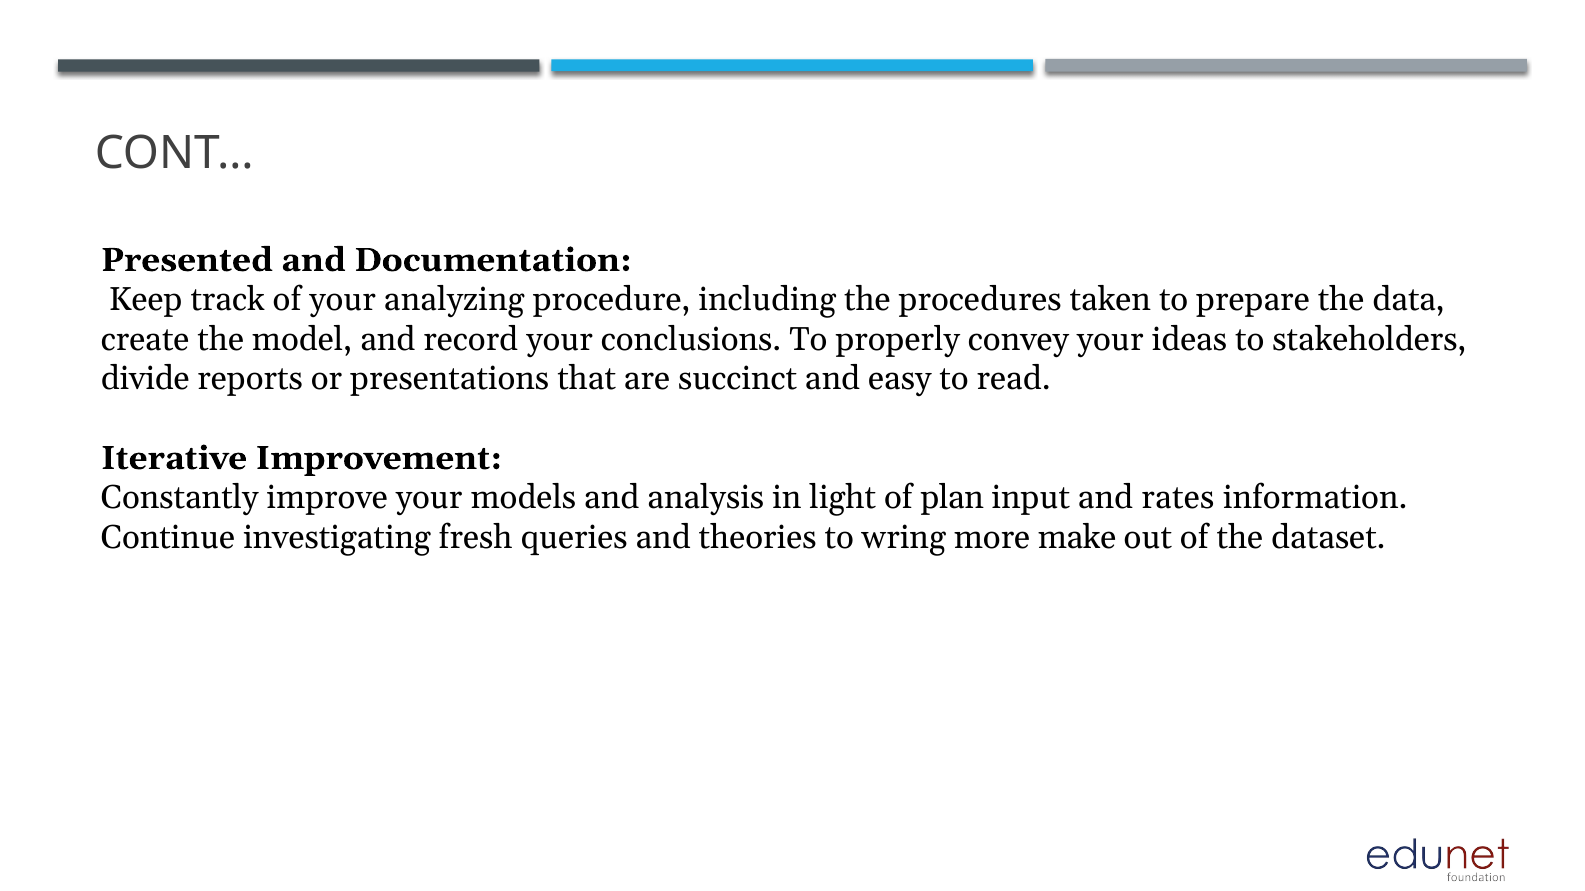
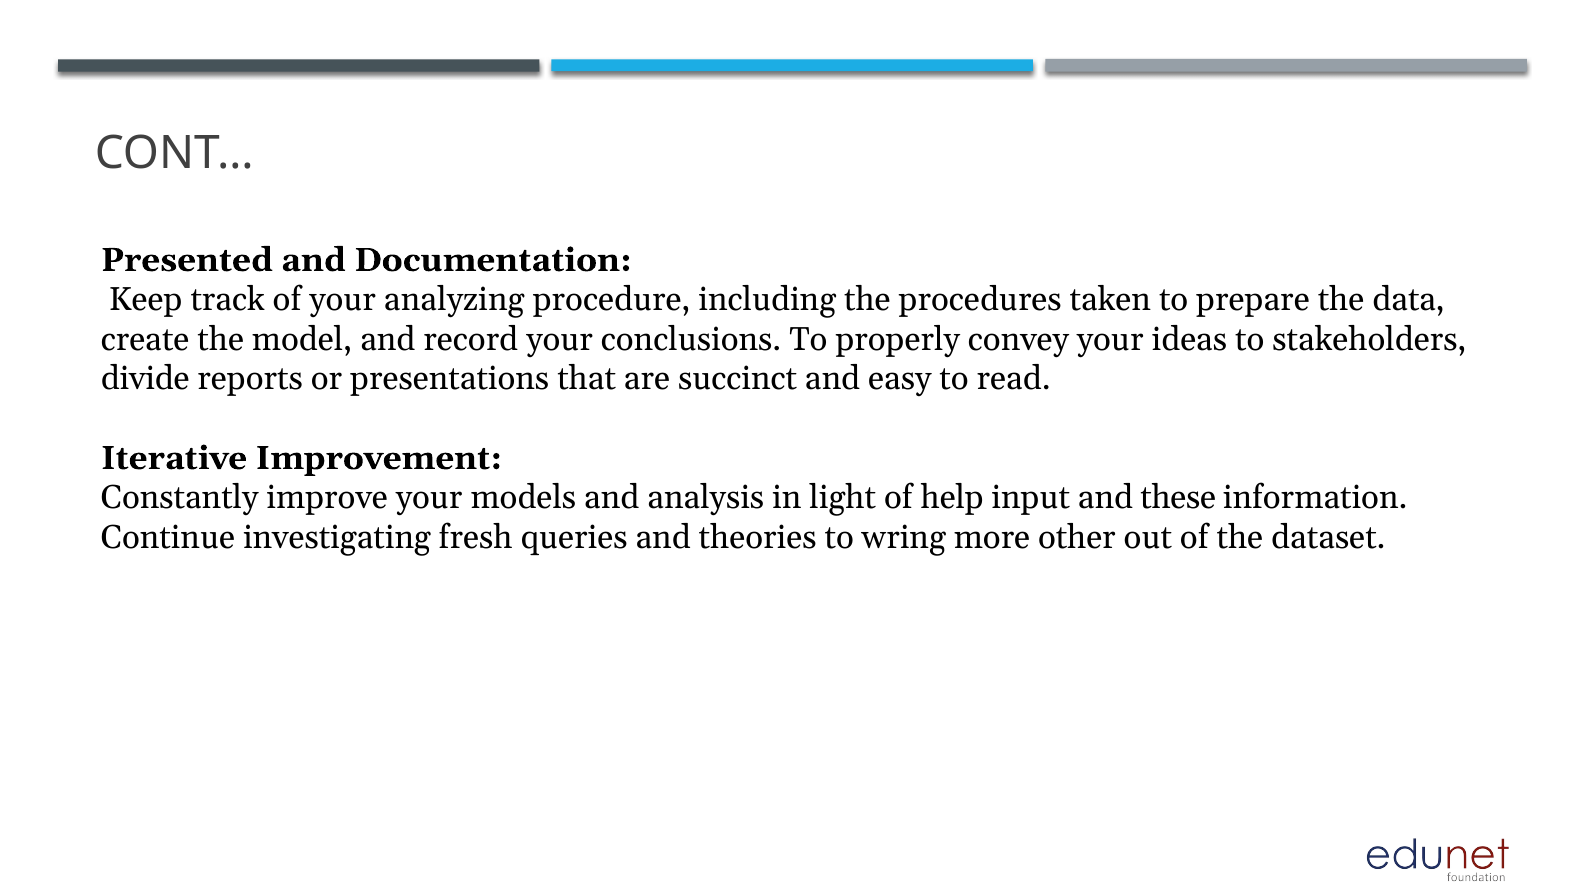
plan: plan -> help
rates: rates -> these
make: make -> other
